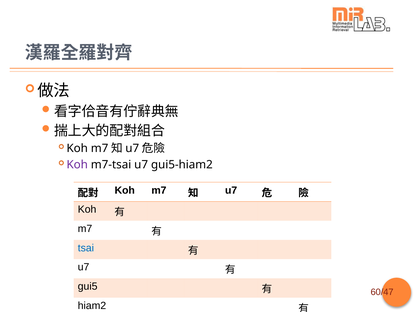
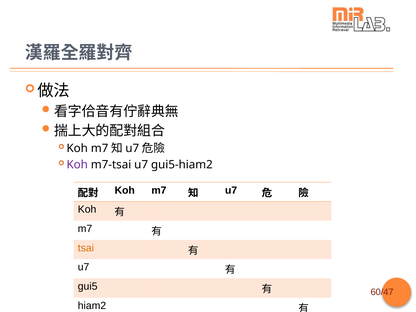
tsai colour: blue -> orange
